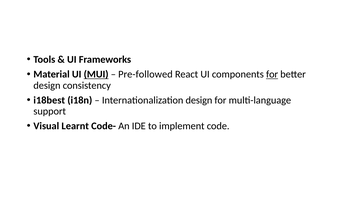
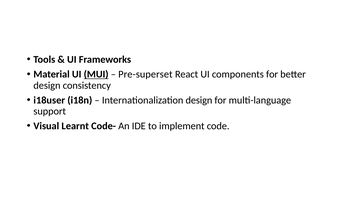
Pre-followed: Pre-followed -> Pre-superset
for at (272, 74) underline: present -> none
i18best: i18best -> i18user
